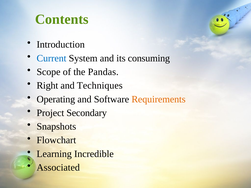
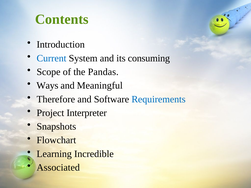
Right: Right -> Ways
Techniques: Techniques -> Meaningful
Operating: Operating -> Therefore
Requirements colour: orange -> blue
Secondary: Secondary -> Interpreter
